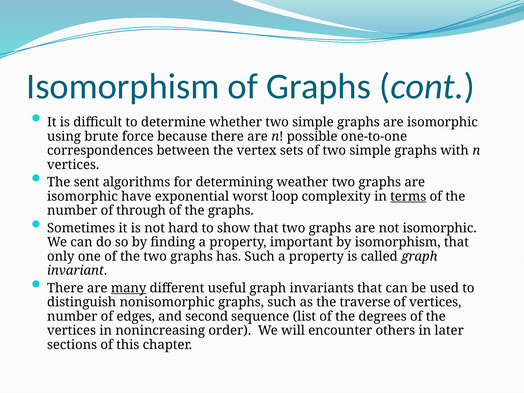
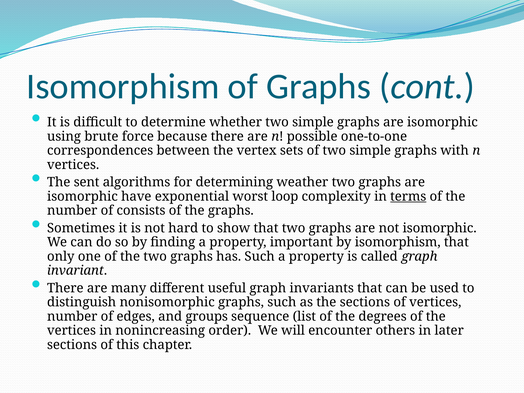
through: through -> consists
many underline: present -> none
the traverse: traverse -> sections
second: second -> groups
